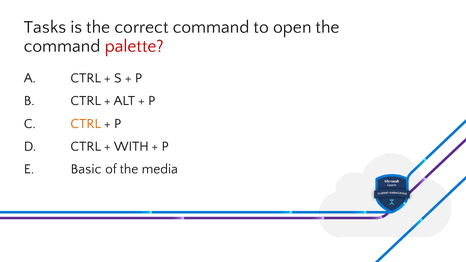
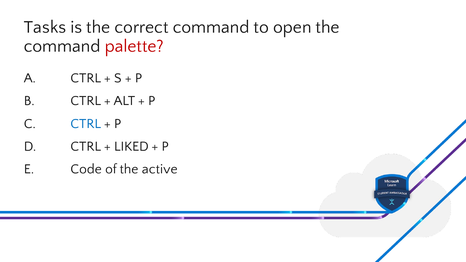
CTRL at (86, 124) colour: orange -> blue
WITH: WITH -> LIKED
Basic: Basic -> Code
media: media -> active
